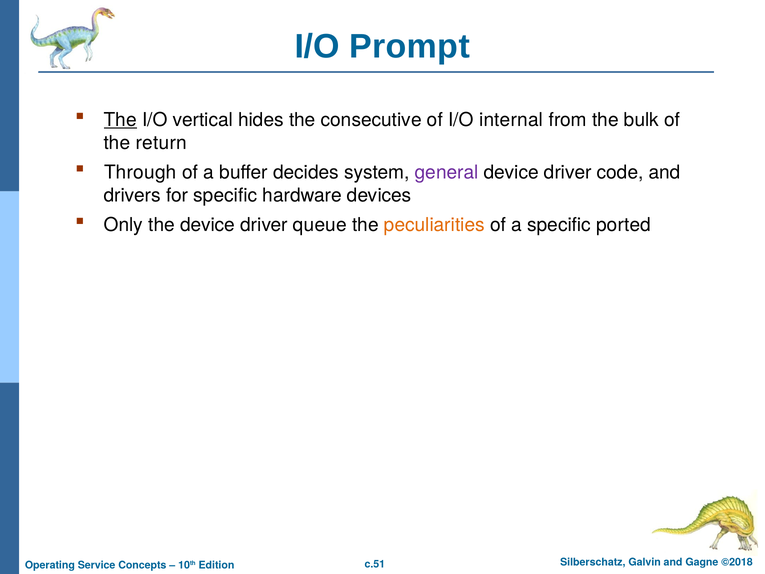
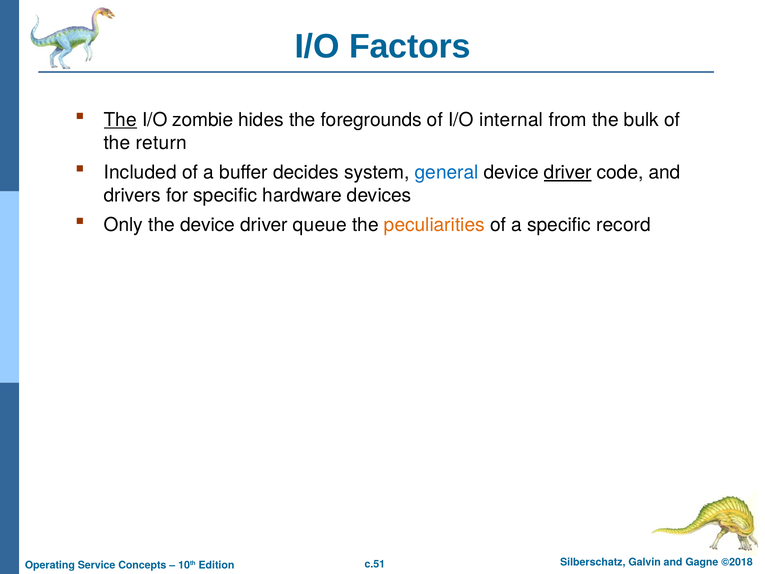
Prompt: Prompt -> Factors
vertical: vertical -> zombie
consecutive: consecutive -> foregrounds
Through: Through -> Included
general colour: purple -> blue
driver at (568, 172) underline: none -> present
ported: ported -> record
